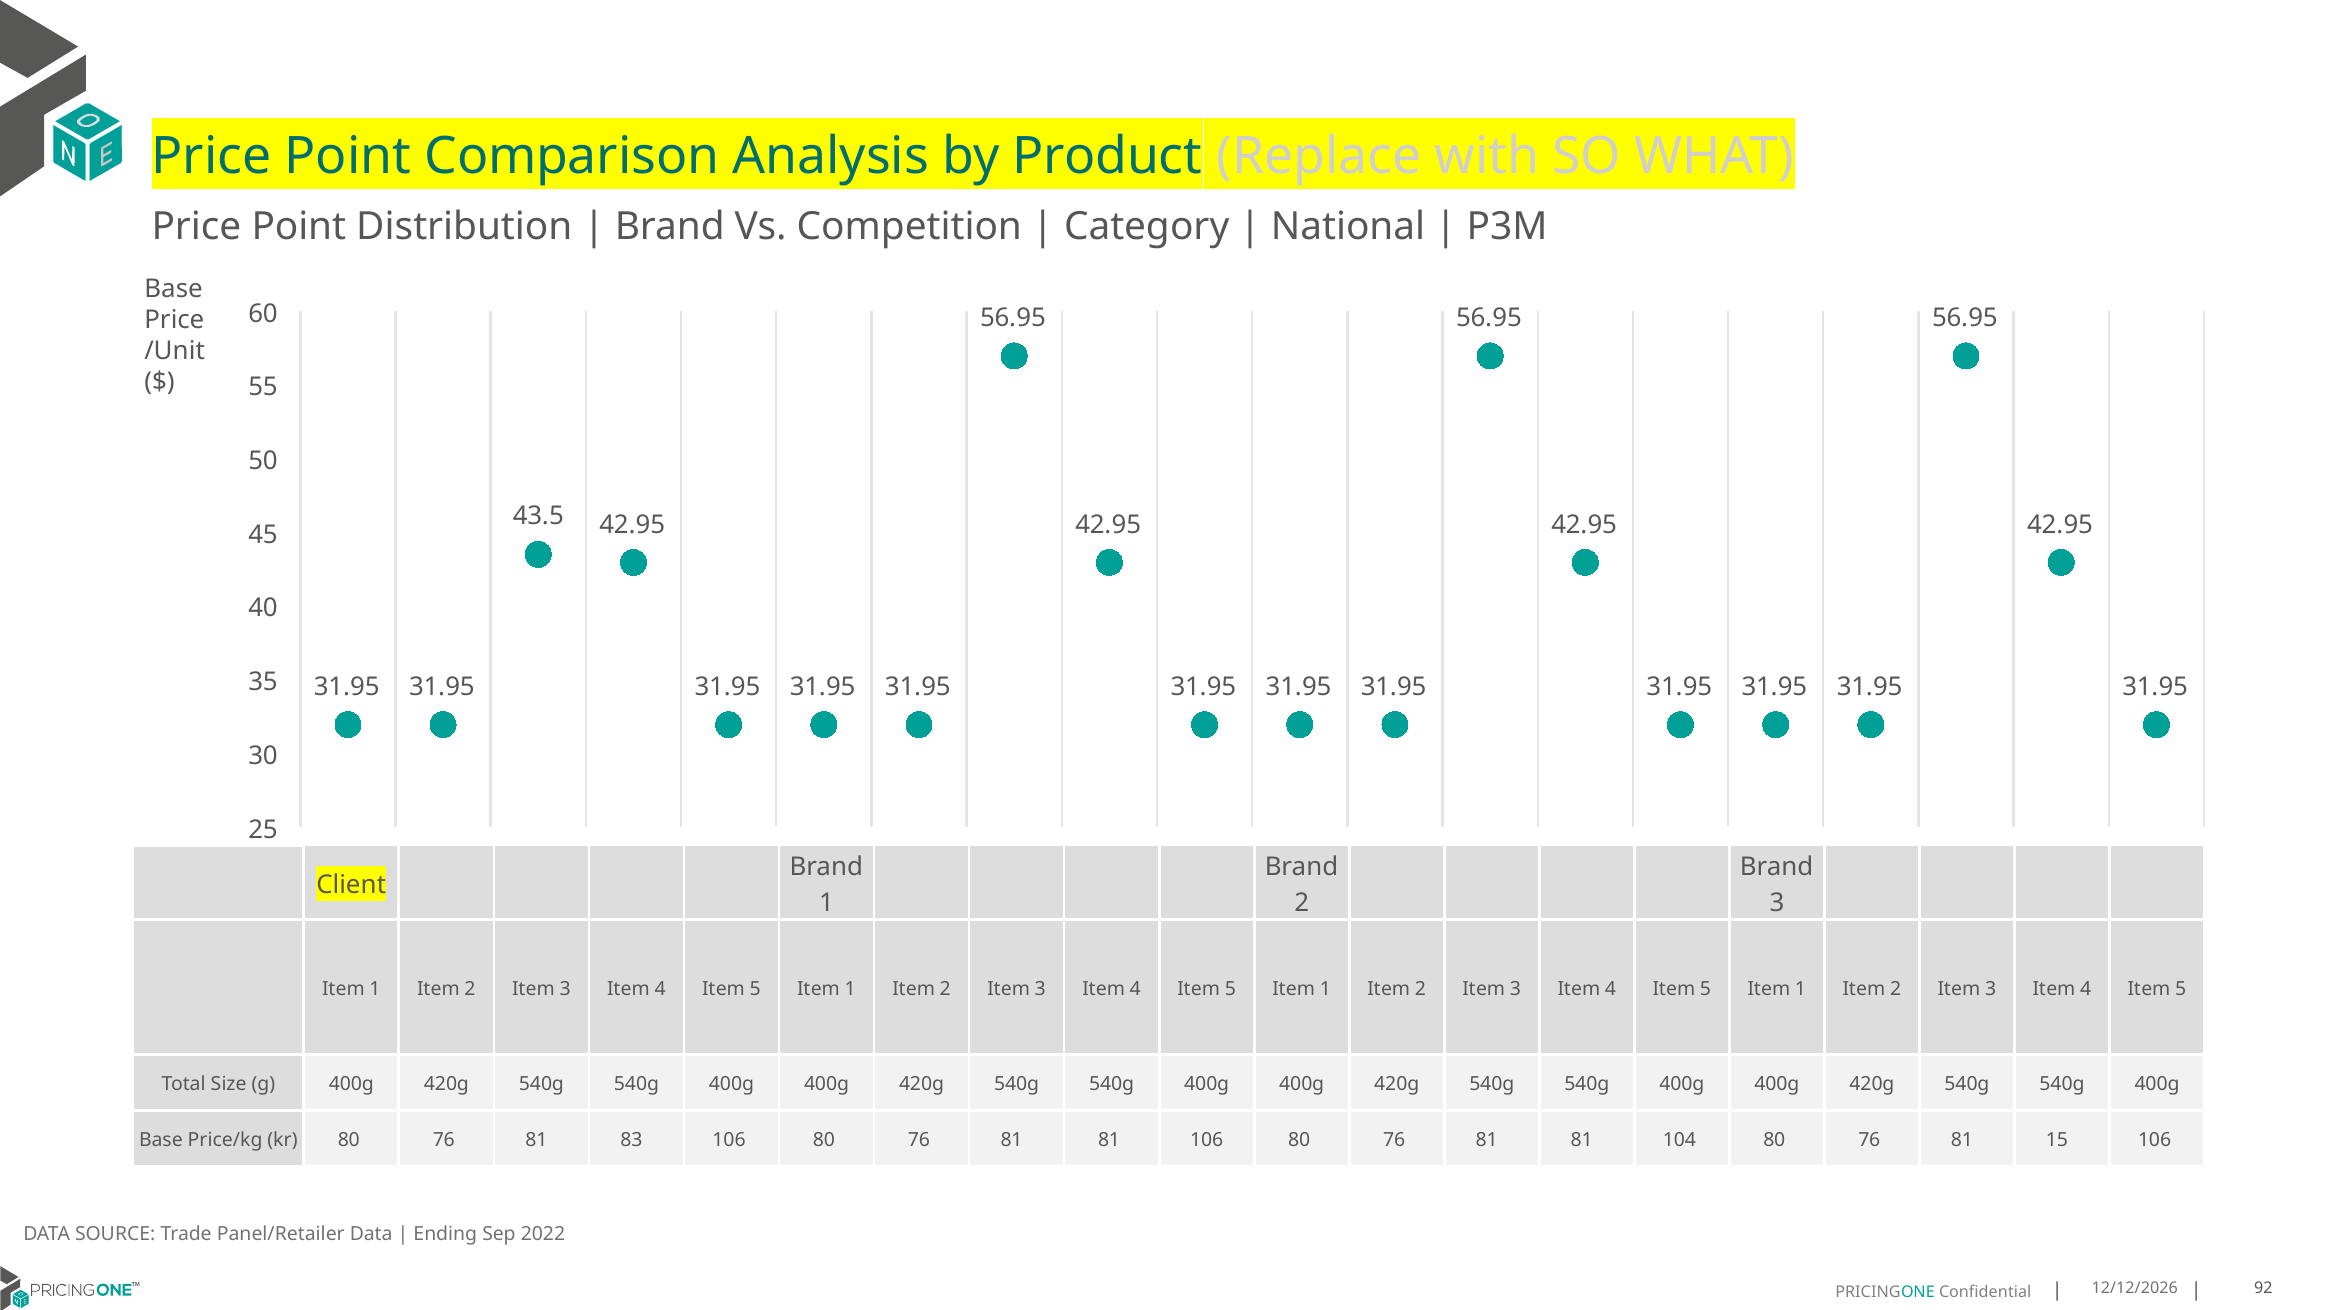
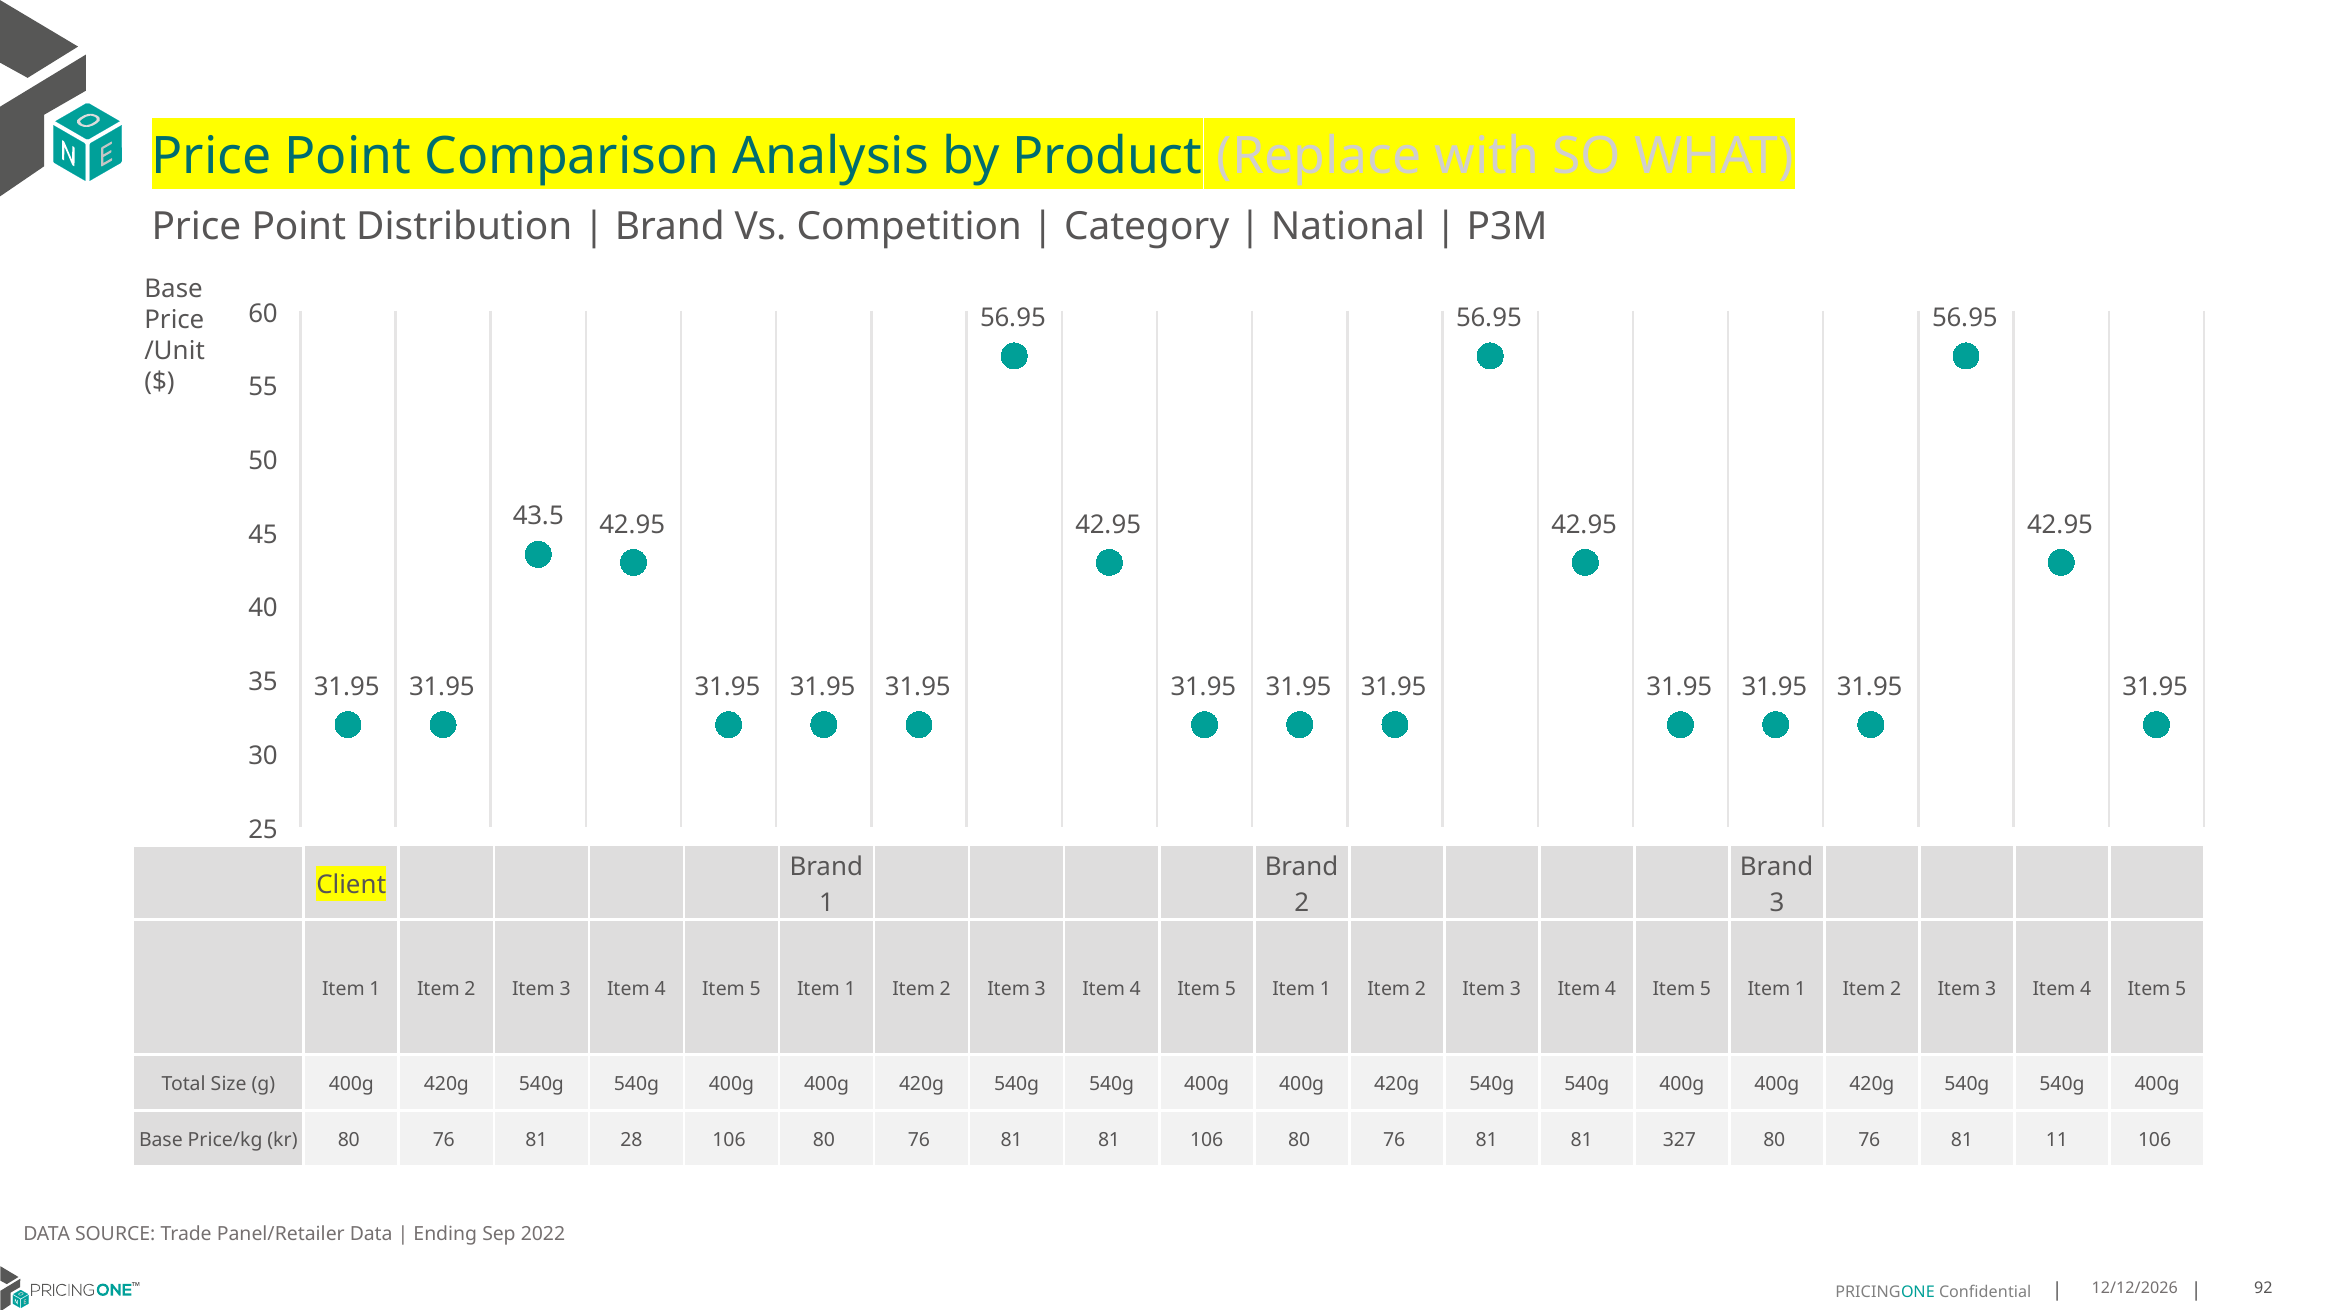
83: 83 -> 28
104: 104 -> 327
15: 15 -> 11
